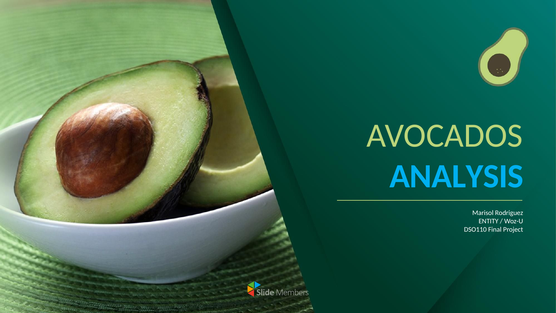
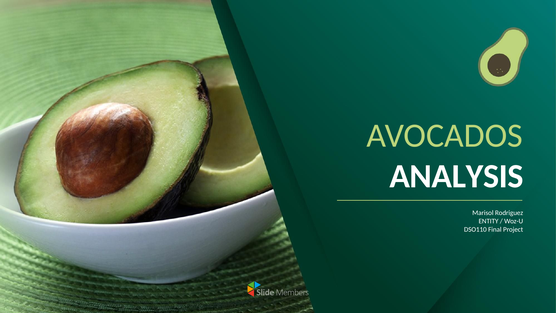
ANALYSIS colour: light blue -> white
